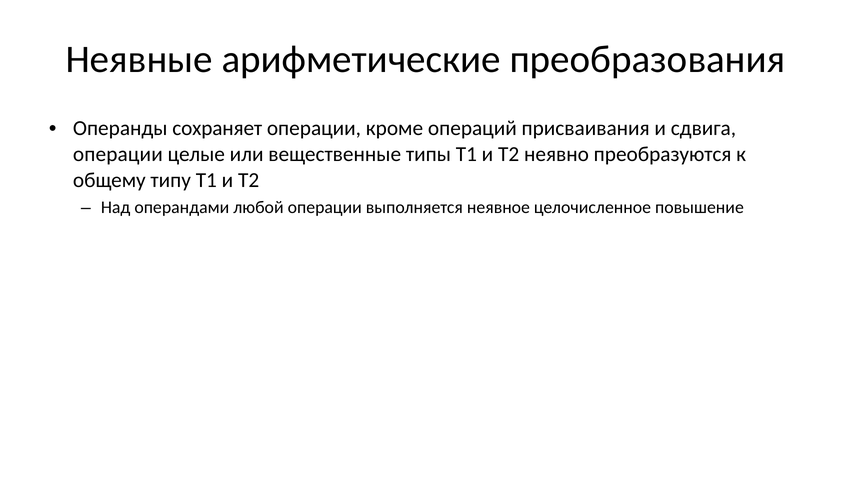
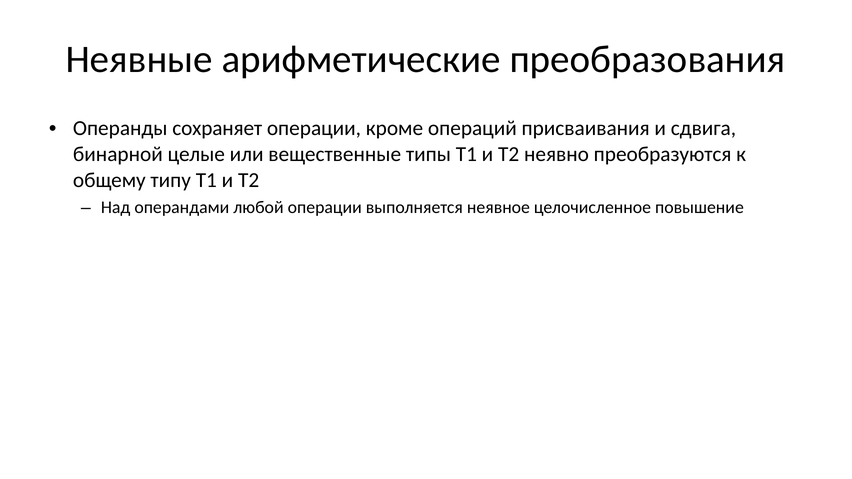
операции at (118, 154): операции -> бинарной
